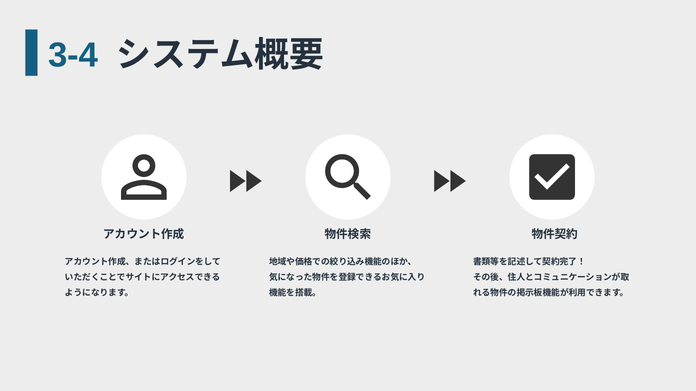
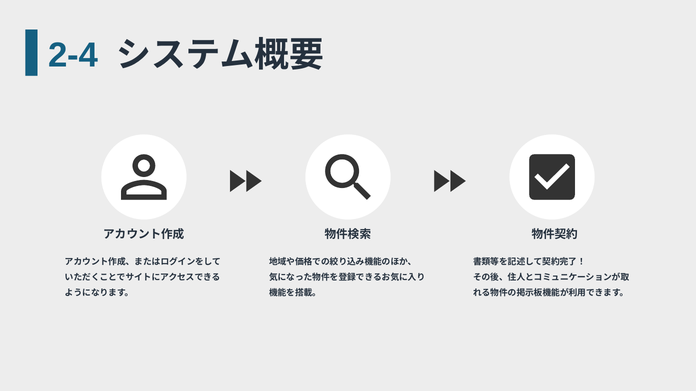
3-4: 3-4 -> 2-4
